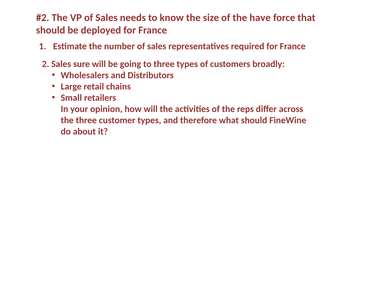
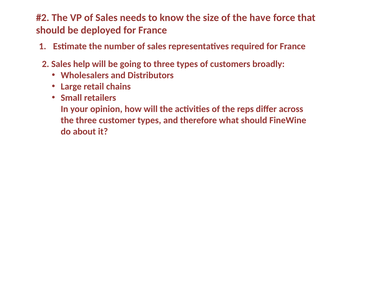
sure: sure -> help
